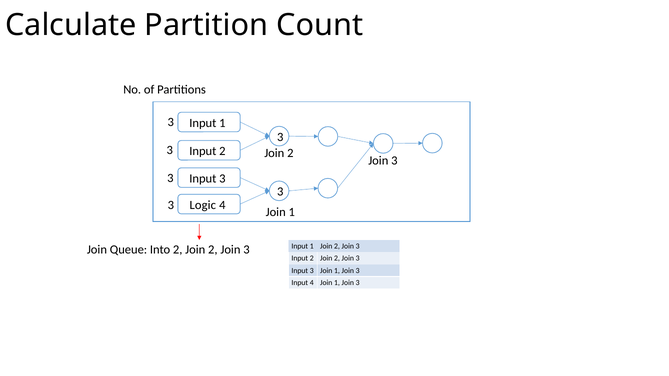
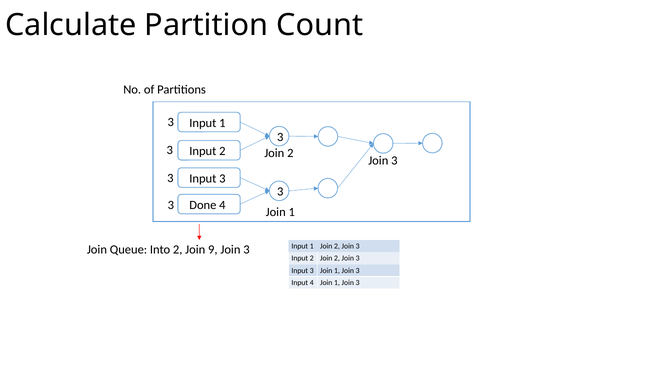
Logic: Logic -> Done
2 at (213, 250): 2 -> 9
